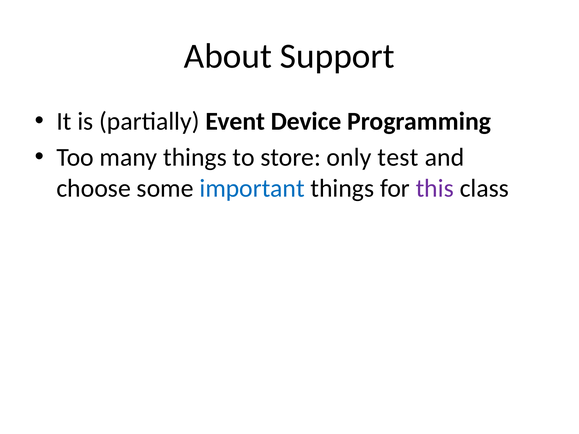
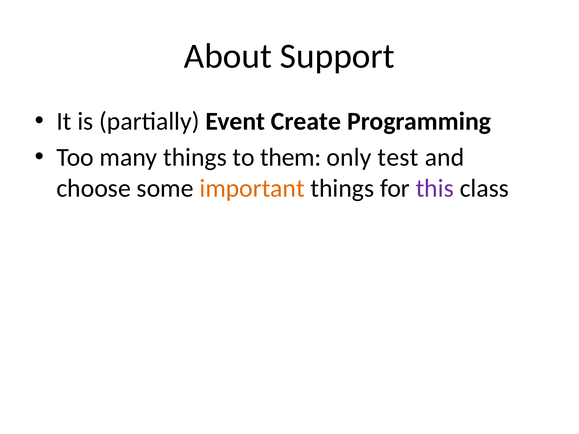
Device: Device -> Create
store: store -> them
important colour: blue -> orange
